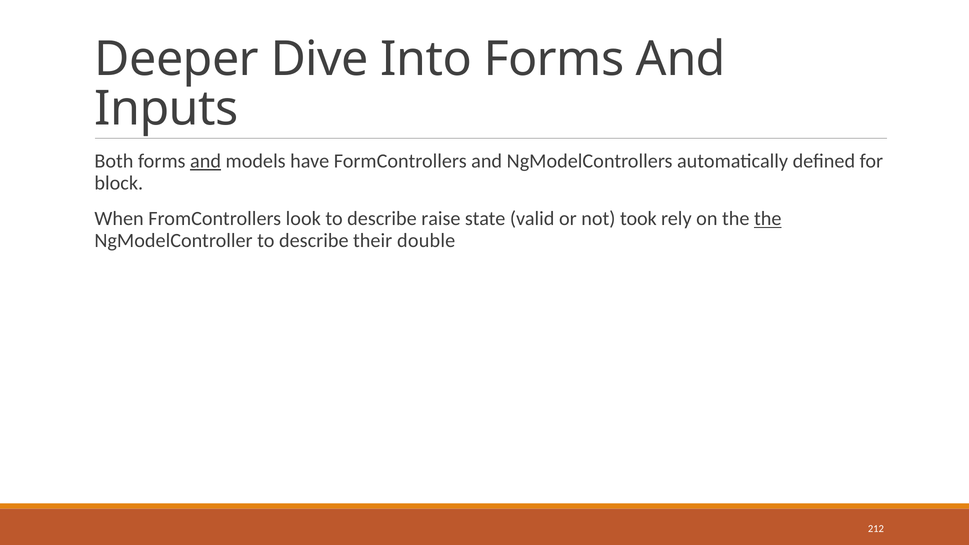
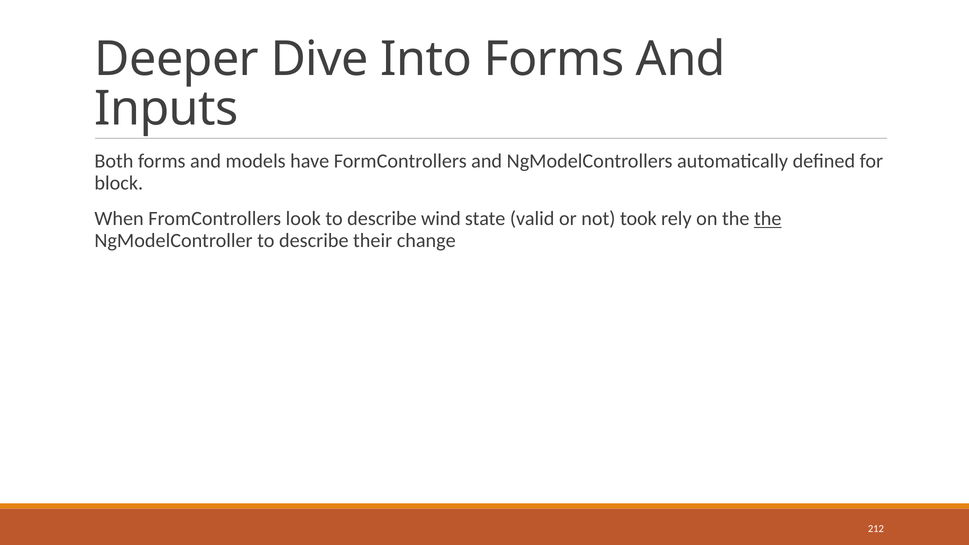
and at (206, 161) underline: present -> none
raise: raise -> wind
double: double -> change
